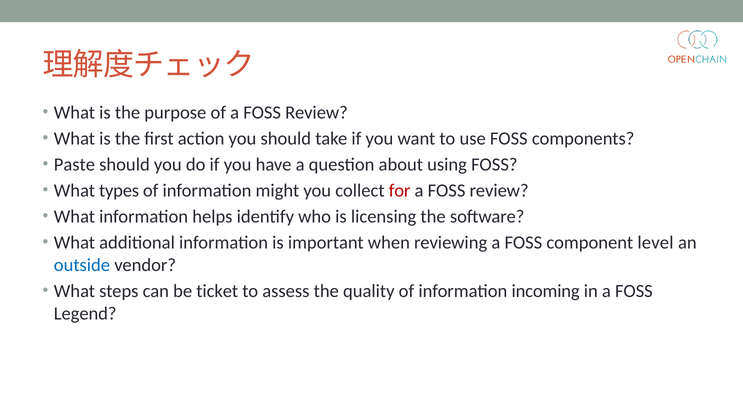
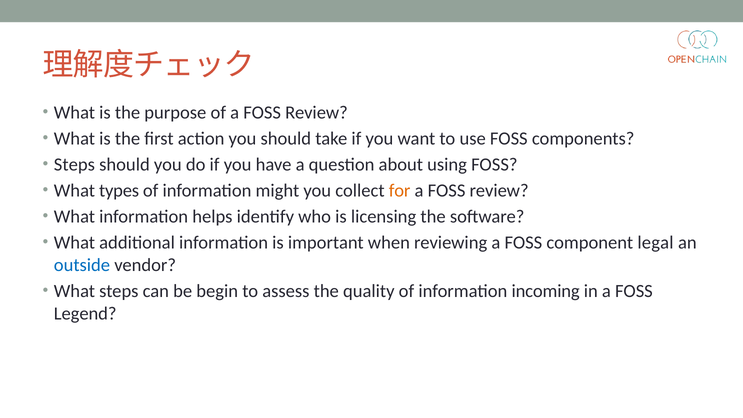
Paste at (74, 165): Paste -> Steps
for colour: red -> orange
level: level -> legal
ticket: ticket -> begin
